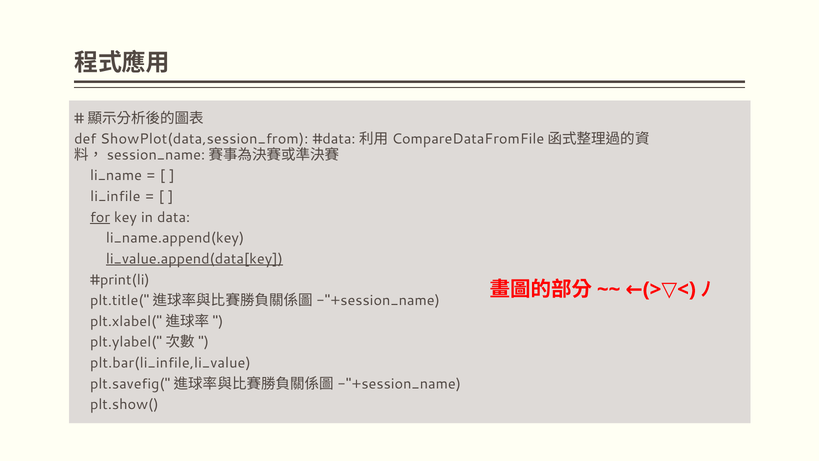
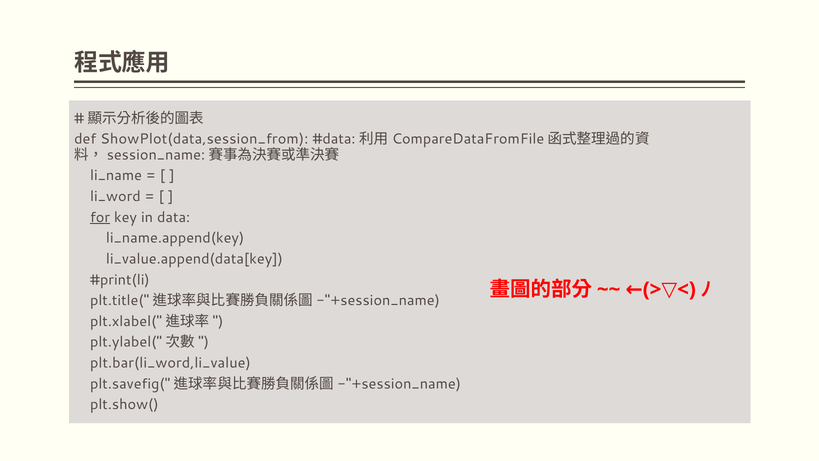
li_infile: li_infile -> li_word
li_value.append(data[key underline: present -> none
plt.bar(li_infile,li_value: plt.bar(li_infile,li_value -> plt.bar(li_word,li_value
